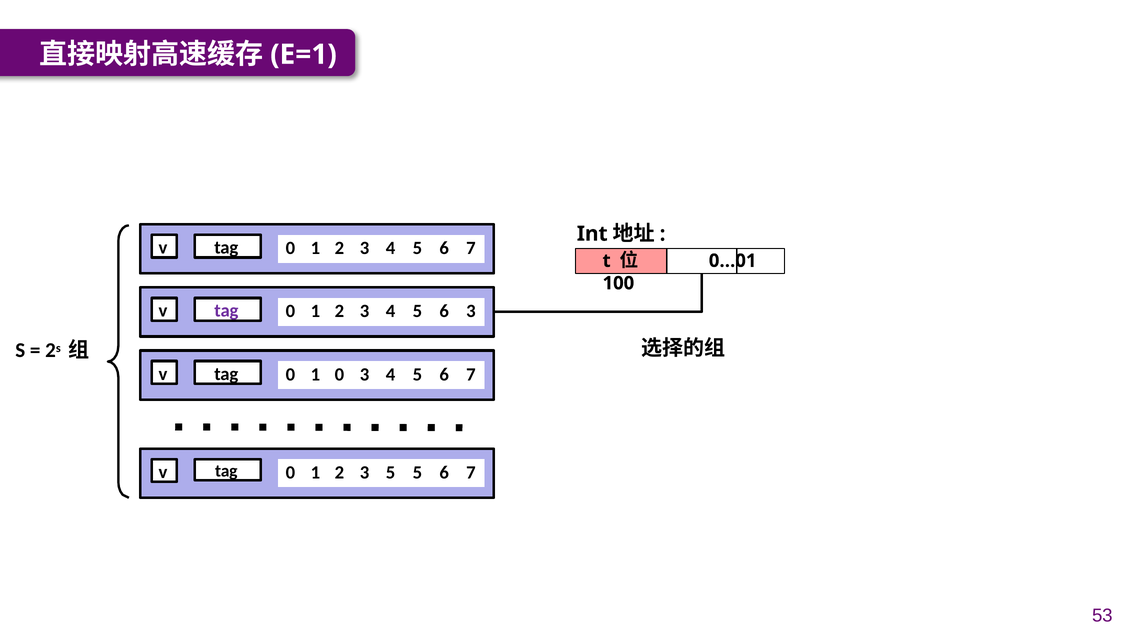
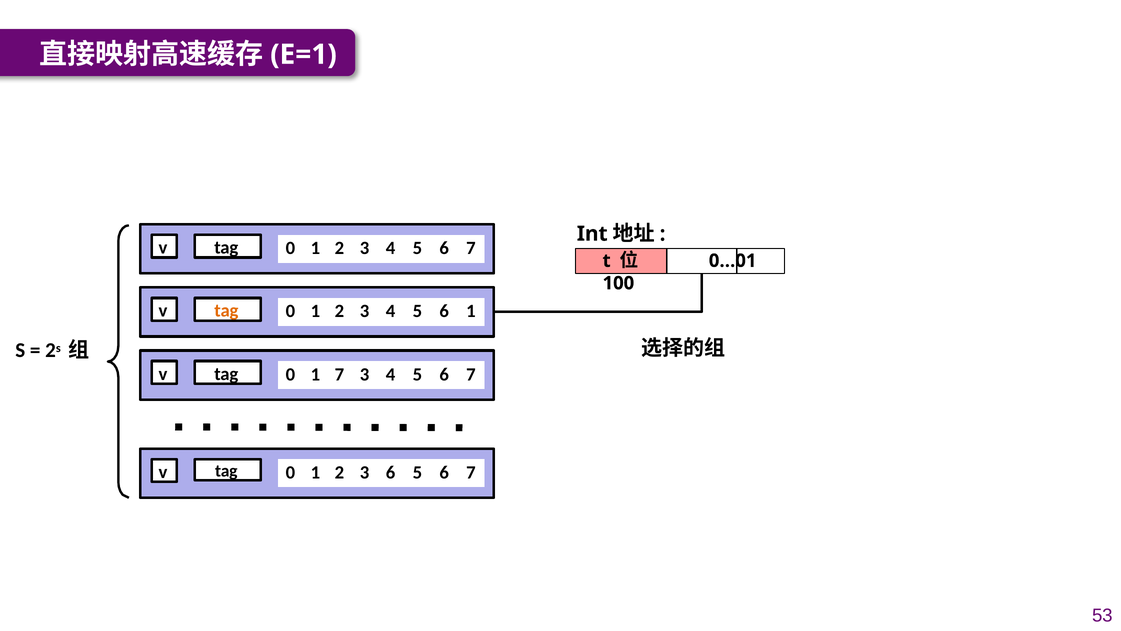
tag at (226, 311) colour: purple -> orange
6 3: 3 -> 1
1 0: 0 -> 7
3 5: 5 -> 6
